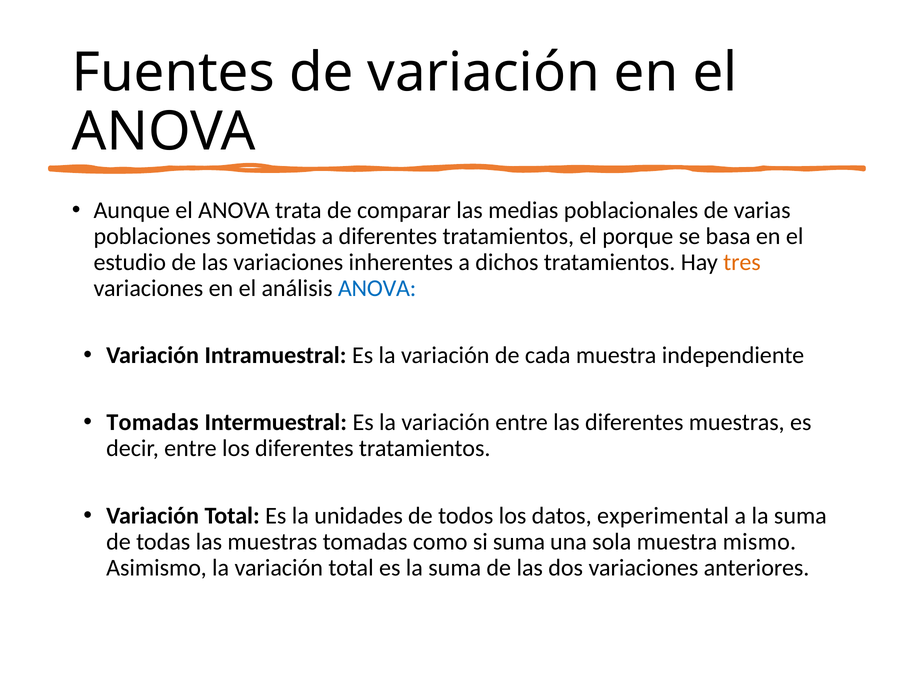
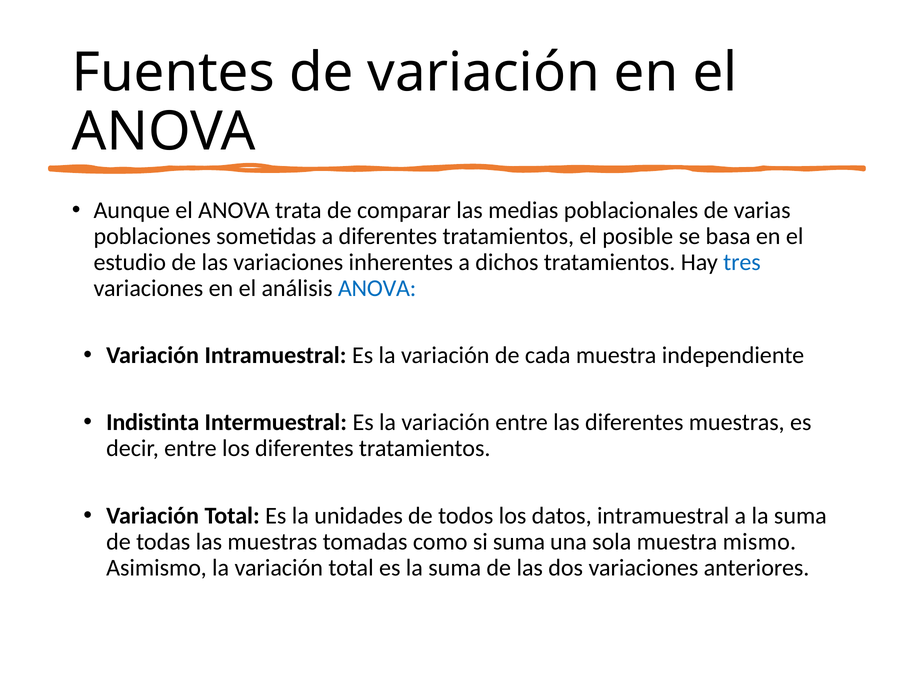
porque: porque -> posible
tres colour: orange -> blue
Tomadas at (153, 423): Tomadas -> Indistinta
datos experimental: experimental -> intramuestral
